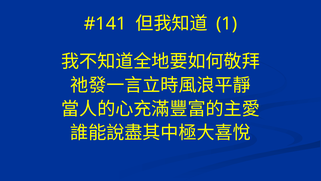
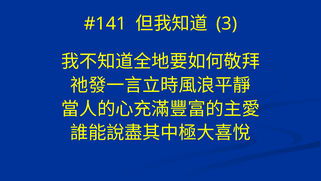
1: 1 -> 3
